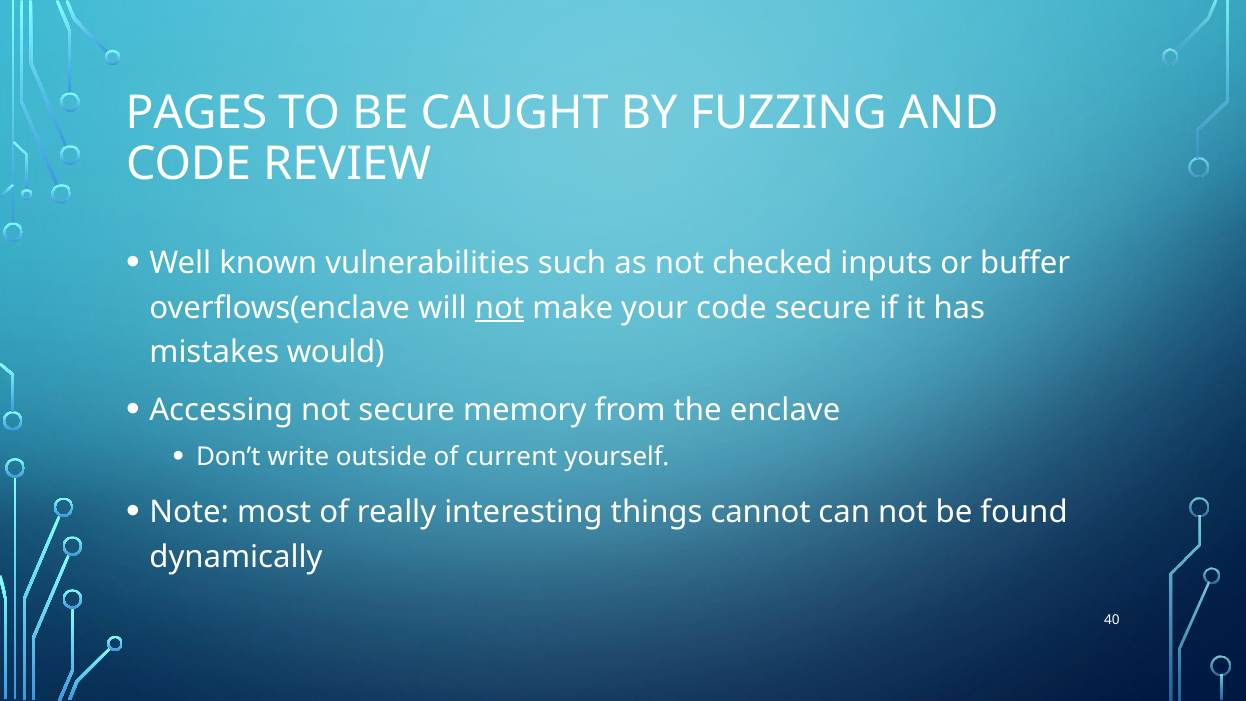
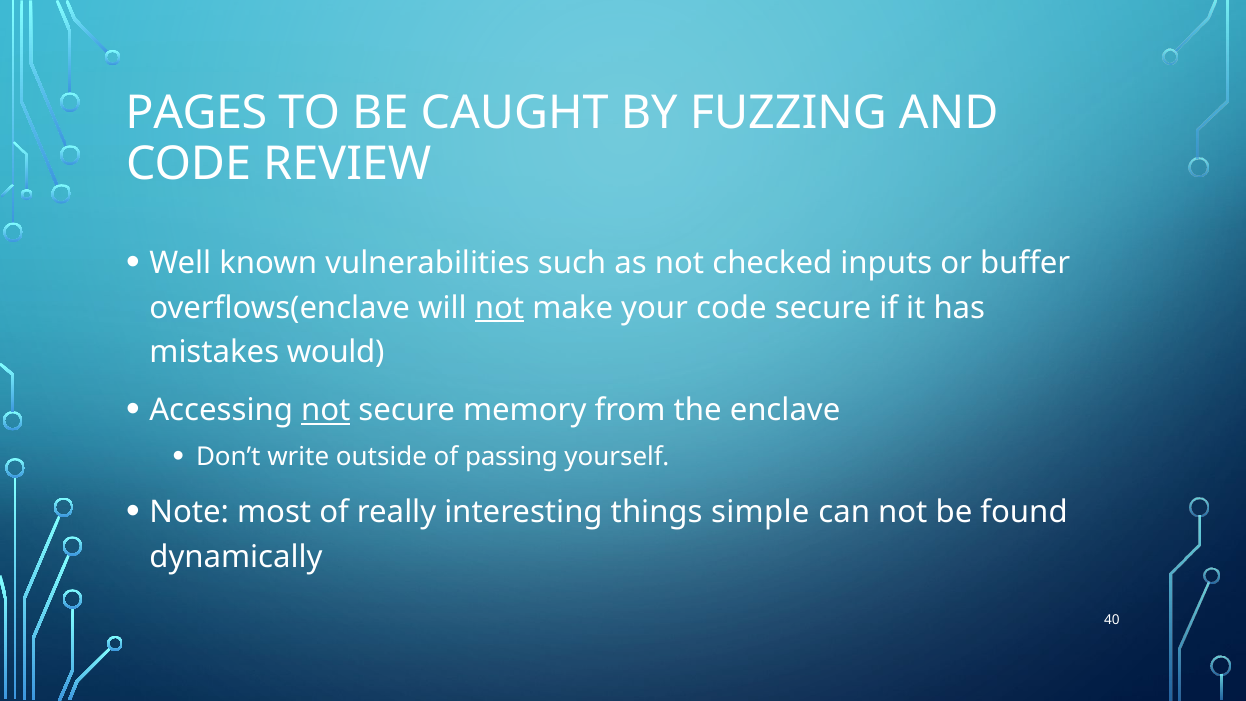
not at (326, 410) underline: none -> present
current: current -> passing
cannot: cannot -> simple
